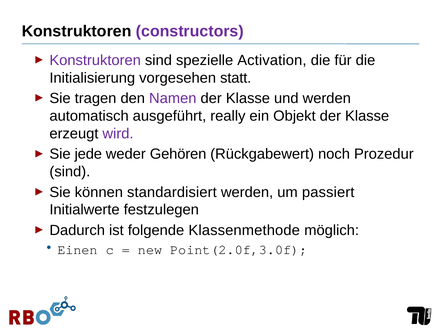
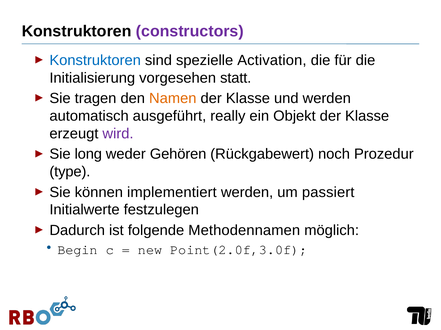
Konstruktoren at (95, 60) colour: purple -> blue
Namen colour: purple -> orange
jede: jede -> long
sind at (70, 172): sind -> type
standardisiert: standardisiert -> implementiert
Klassenmethode: Klassenmethode -> Methodennamen
Einen: Einen -> Begin
